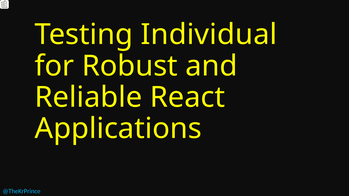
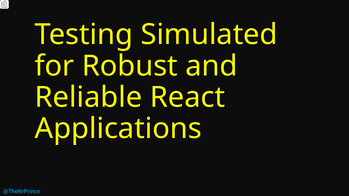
Individual: Individual -> Simulated
